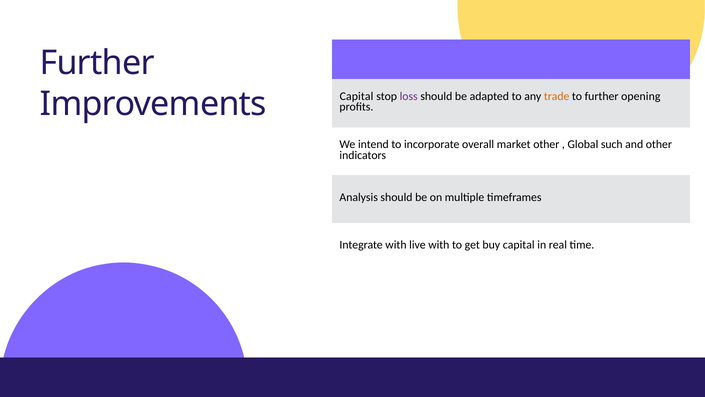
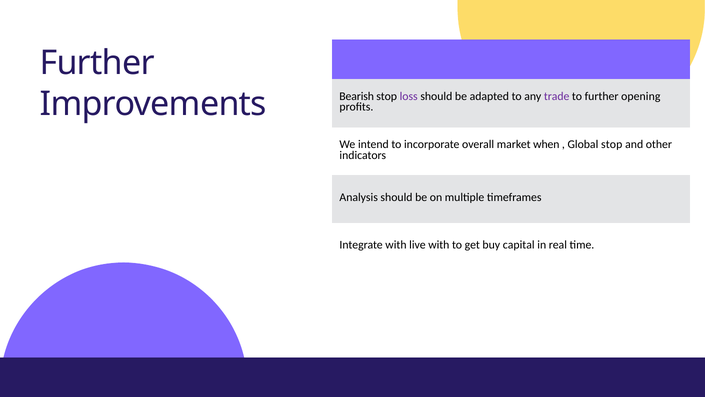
Improvements Capital: Capital -> Bearish
trade colour: orange -> purple
market other: other -> when
Global such: such -> stop
